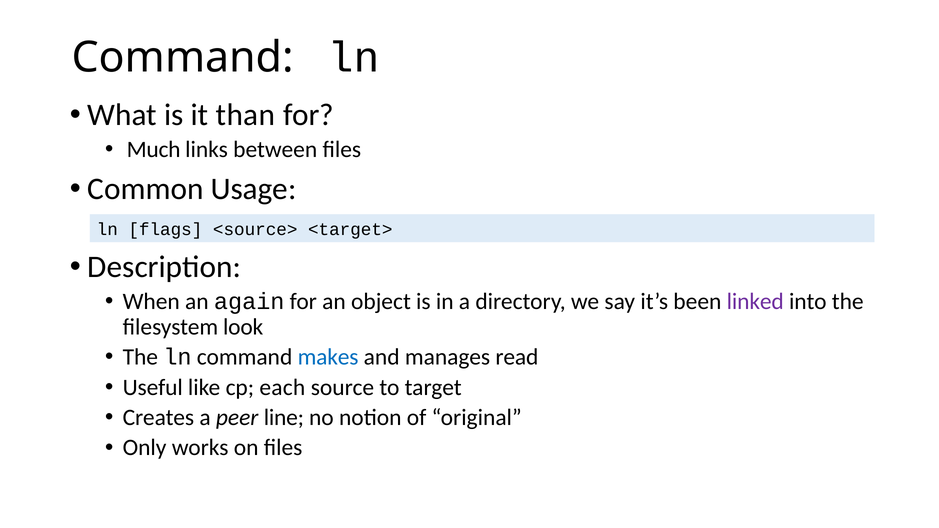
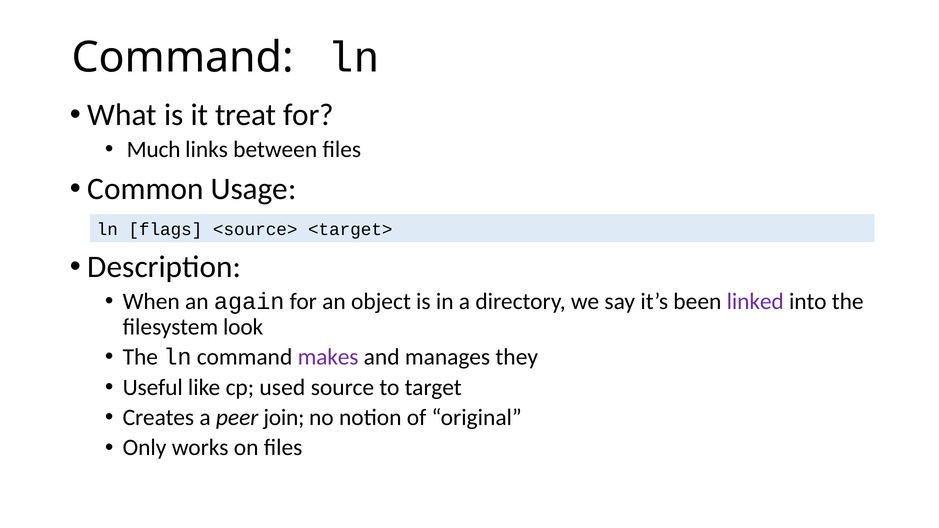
than: than -> treat
makes colour: blue -> purple
read: read -> they
each: each -> used
line: line -> join
